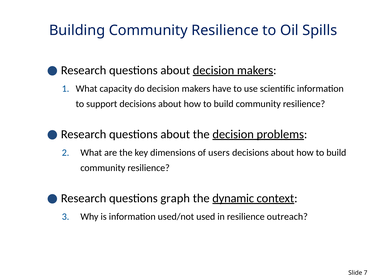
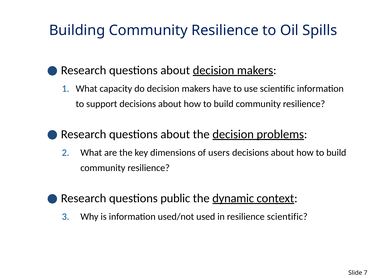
graph: graph -> public
resilience outreach: outreach -> scientific
